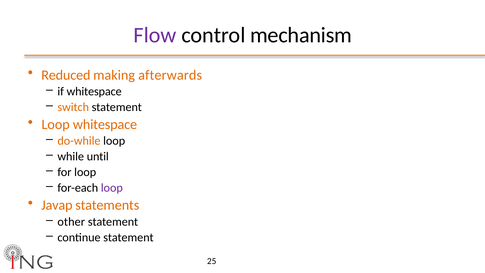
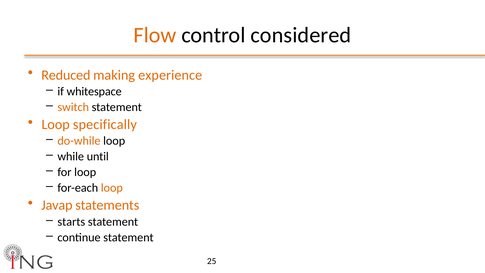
Flow colour: purple -> orange
mechanism: mechanism -> considered
afterwards: afterwards -> experience
Loop whitespace: whitespace -> specifically
loop at (112, 188) colour: purple -> orange
other: other -> starts
